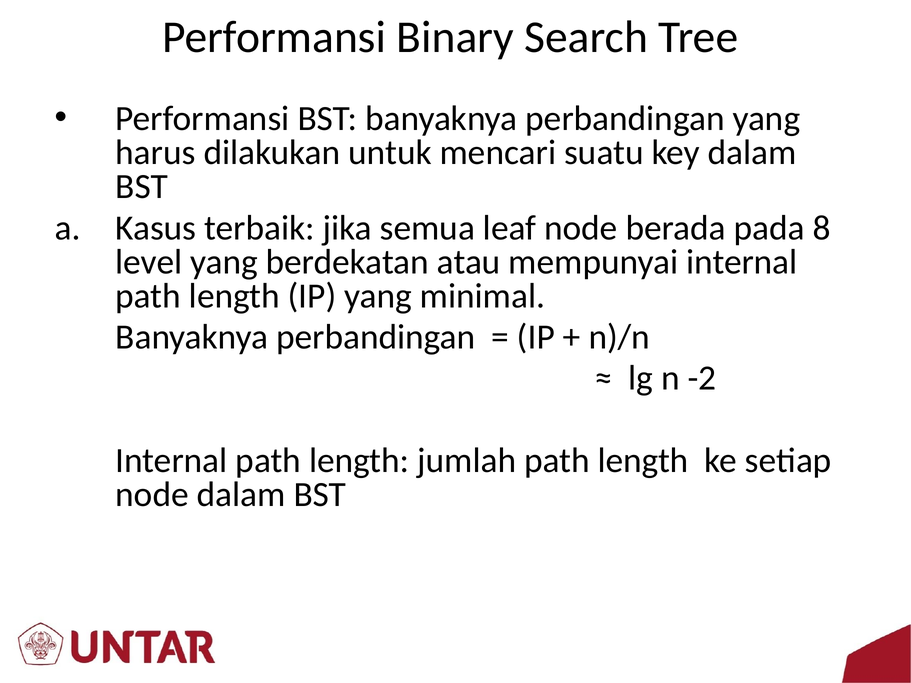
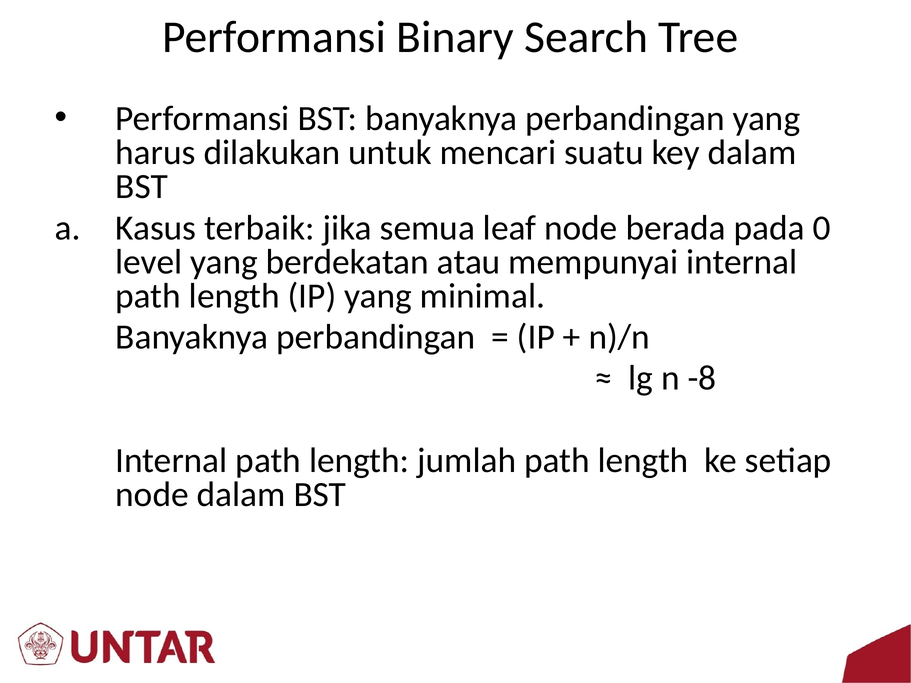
8: 8 -> 0
-2: -2 -> -8
